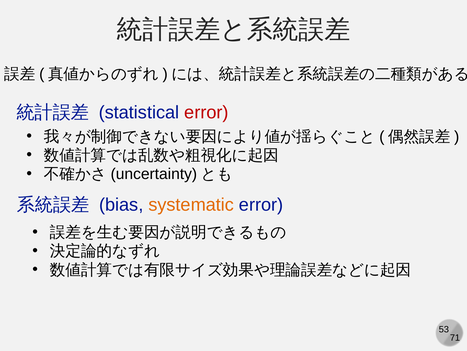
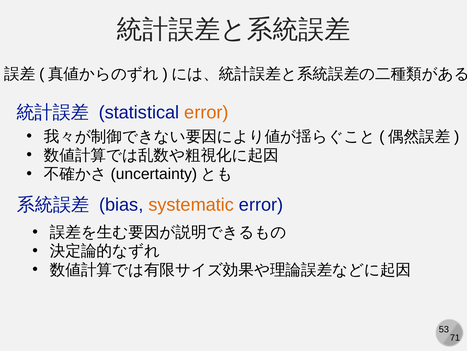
error at (206, 112) colour: red -> orange
